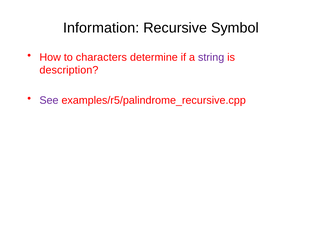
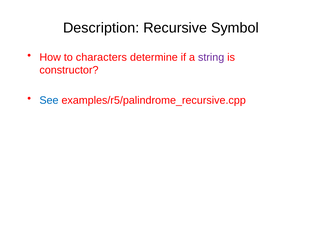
Information: Information -> Description
description: description -> constructor
See colour: purple -> blue
